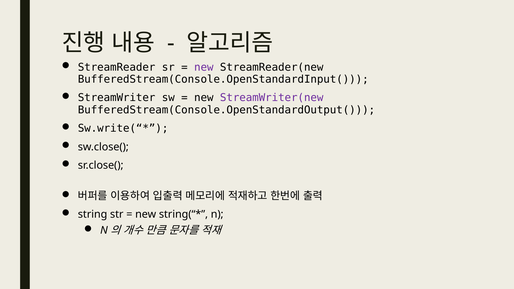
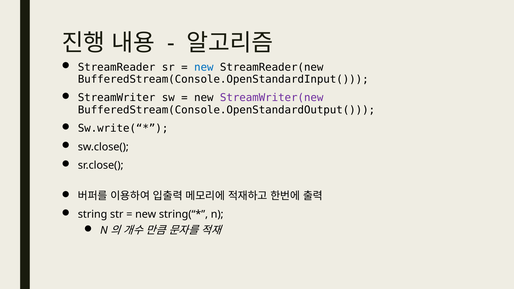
new at (204, 67) colour: purple -> blue
